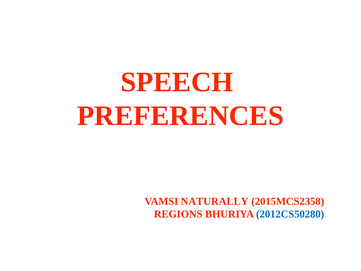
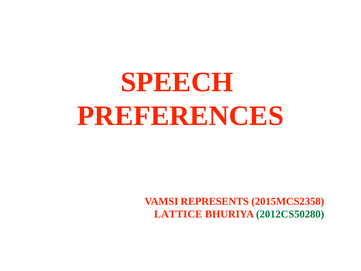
NATURALLY: NATURALLY -> REPRESENTS
REGIONS: REGIONS -> LATTICE
2012CS50280 colour: blue -> green
